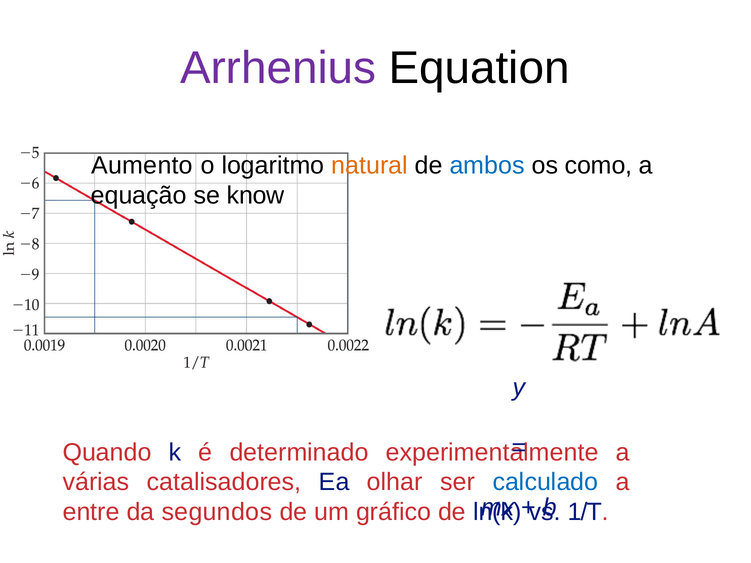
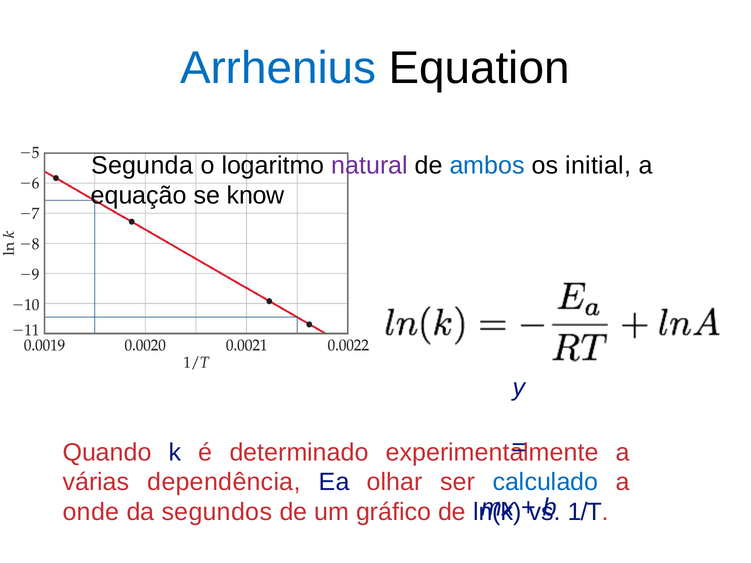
Arrhenius colour: purple -> blue
Aumento: Aumento -> Segunda
natural colour: orange -> purple
como: como -> initial
catalisadores: catalisadores -> dependência
entre: entre -> onde
